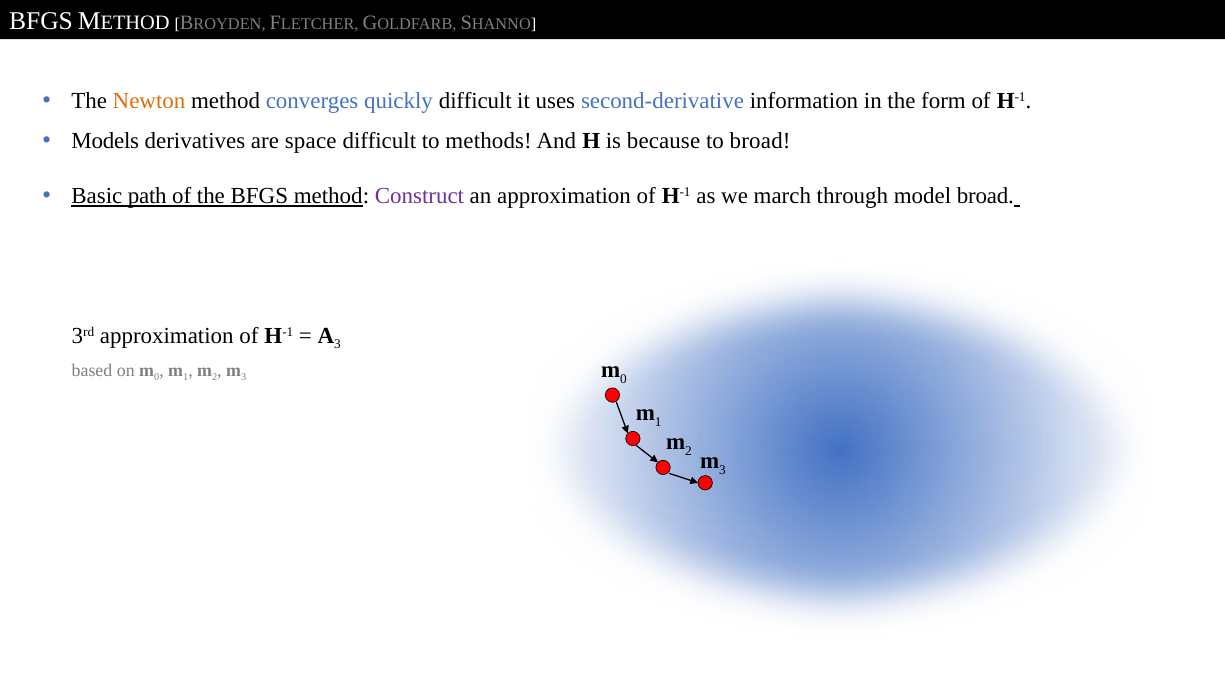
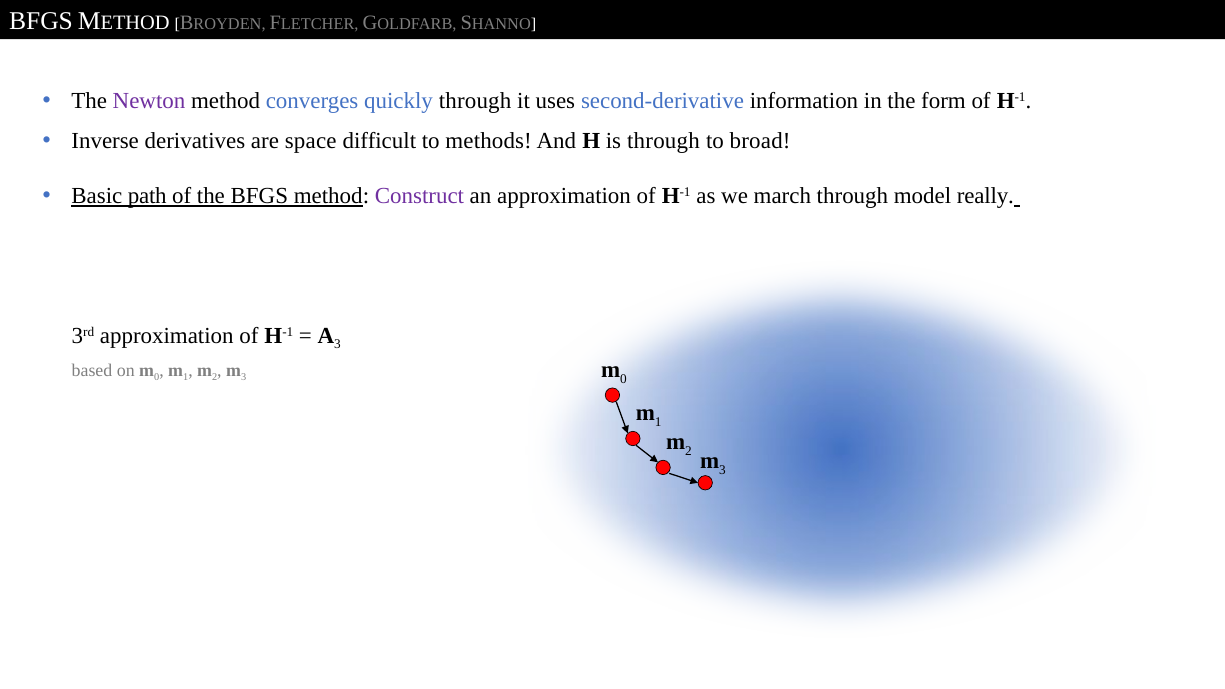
Newton colour: orange -> purple
quickly difficult: difficult -> through
Models: Models -> Inverse
is because: because -> through
model broad: broad -> really
